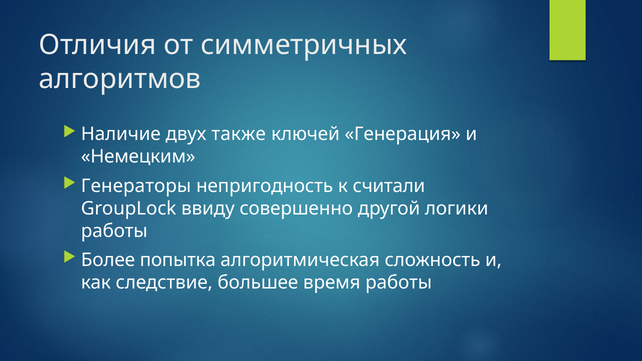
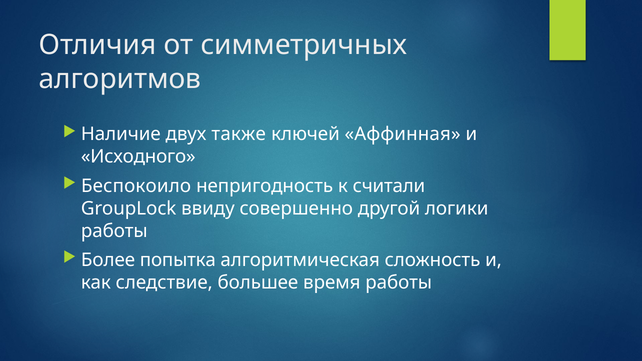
Генерация: Генерация -> Аффинная
Немецким: Немецким -> Исходного
Генераторы: Генераторы -> Беспокоило
